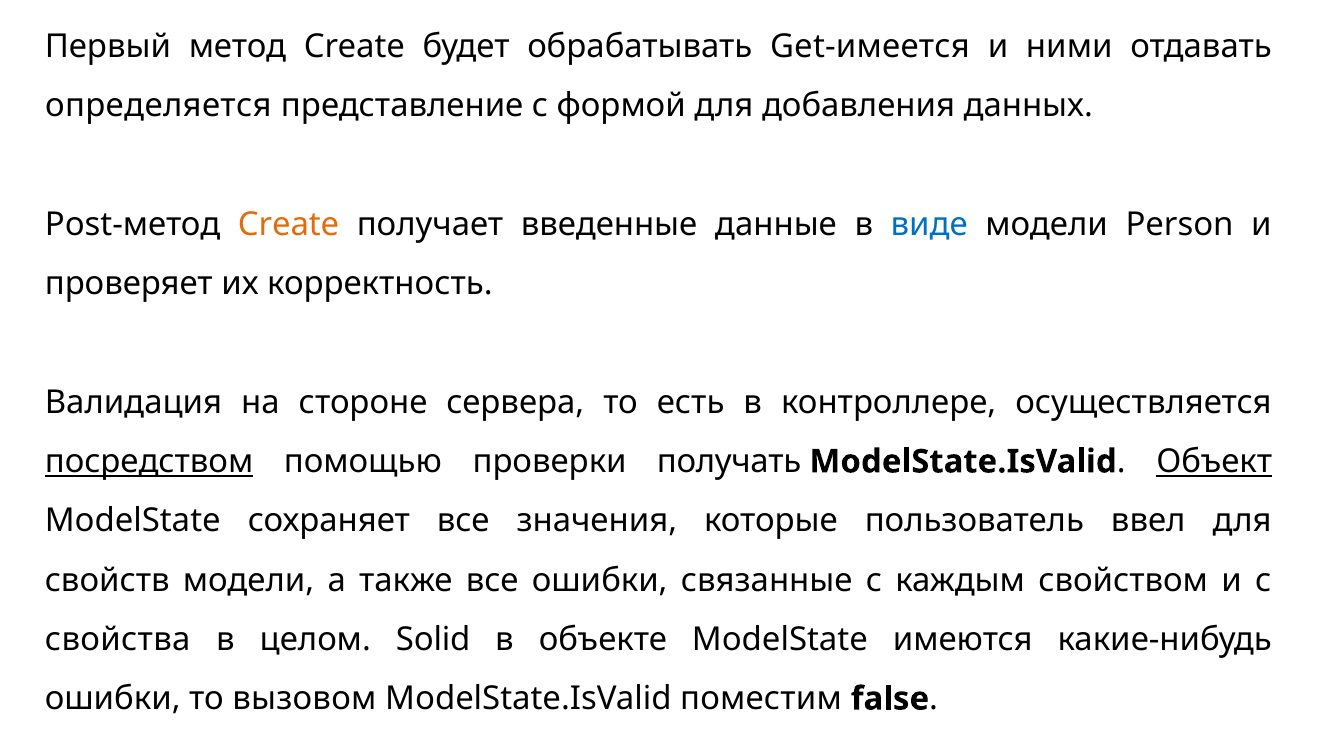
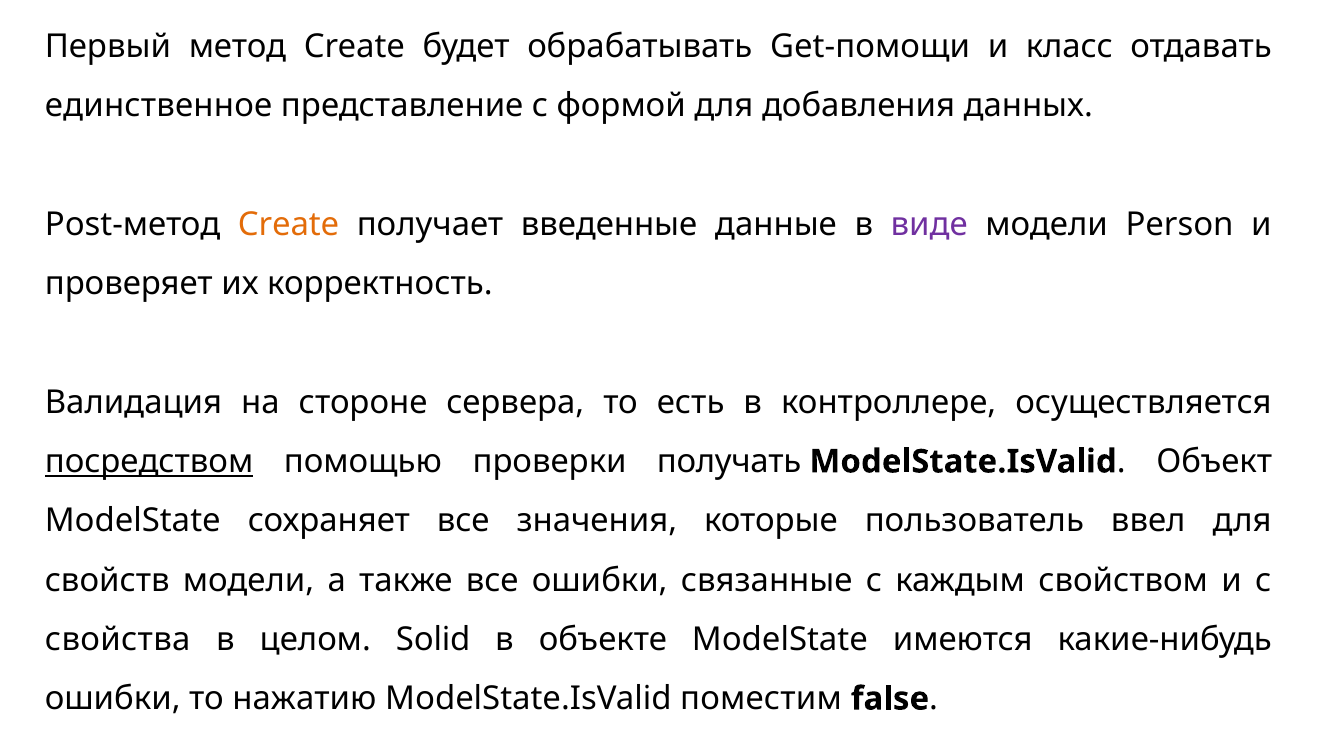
Get-имеется: Get-имеется -> Get-помощи
ними: ними -> класс
определяется: определяется -> единственное
виде colour: blue -> purple
Объект underline: present -> none
вызовом: вызовом -> нажатию
